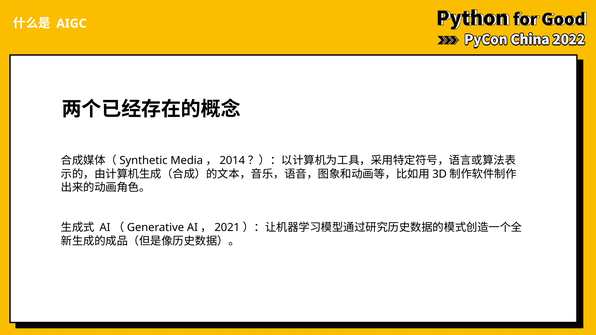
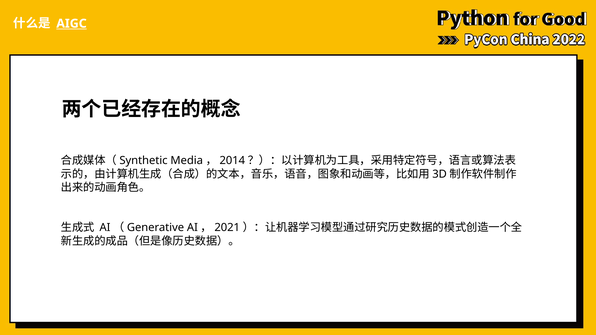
AIGC underline: none -> present
